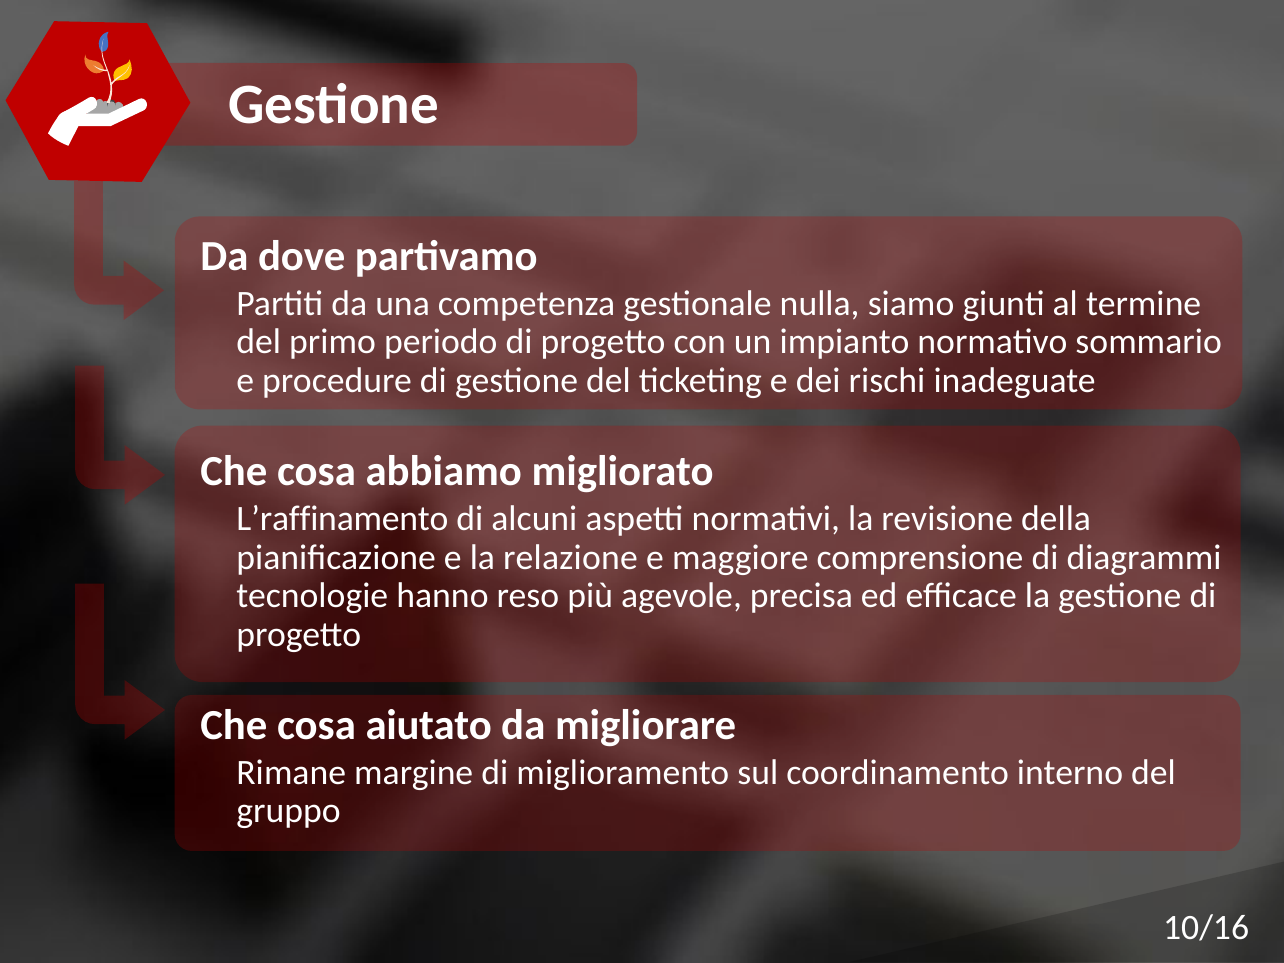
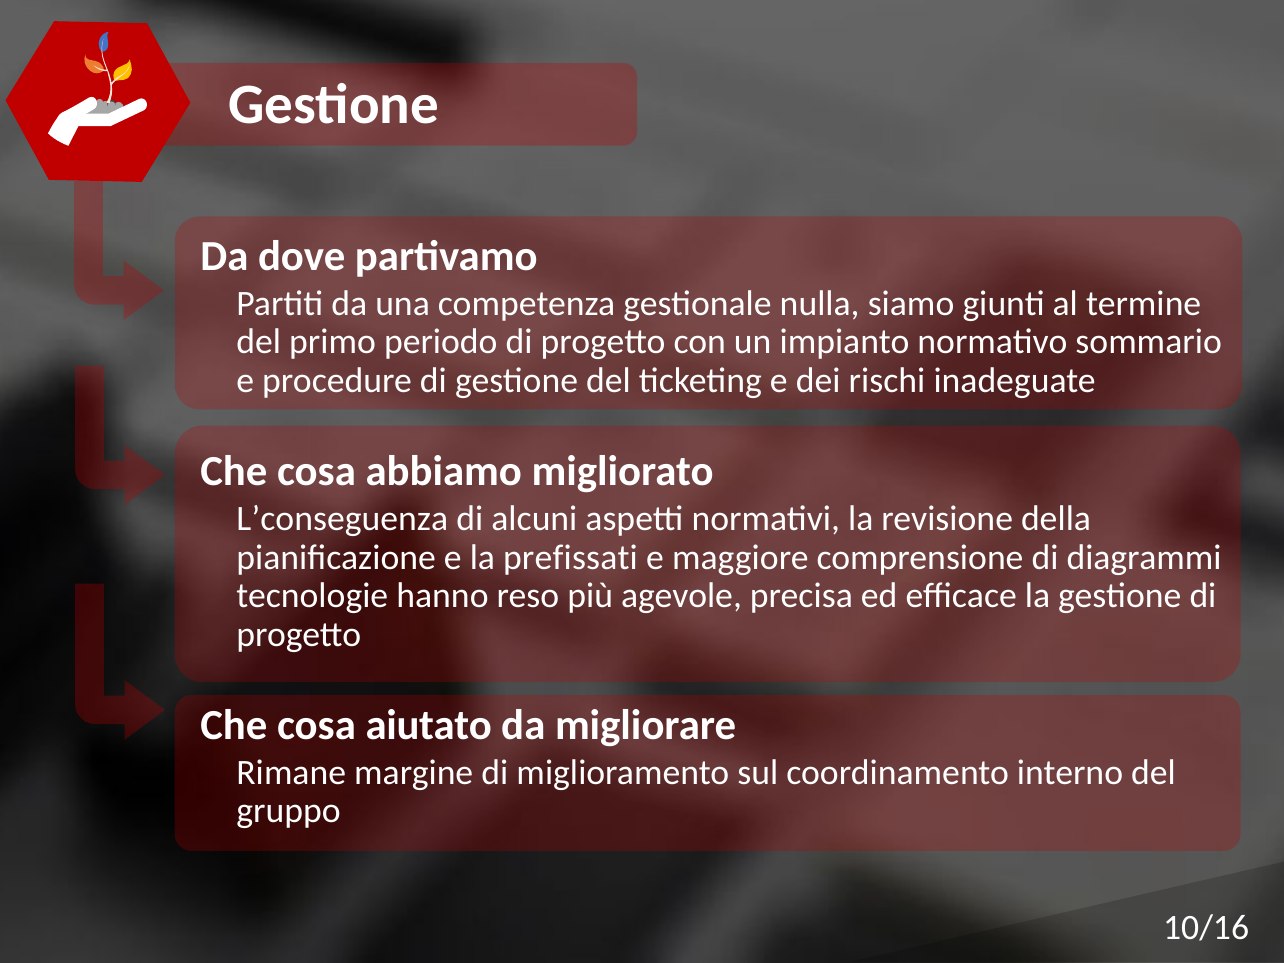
L’raffinamento: L’raffinamento -> L’conseguenza
relazione: relazione -> prefissati
